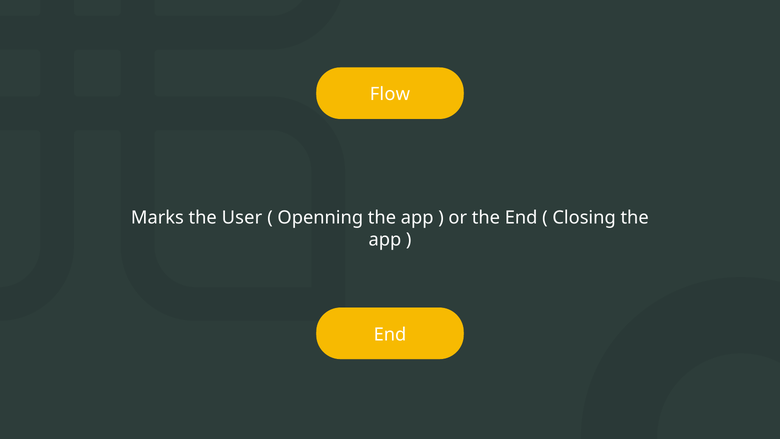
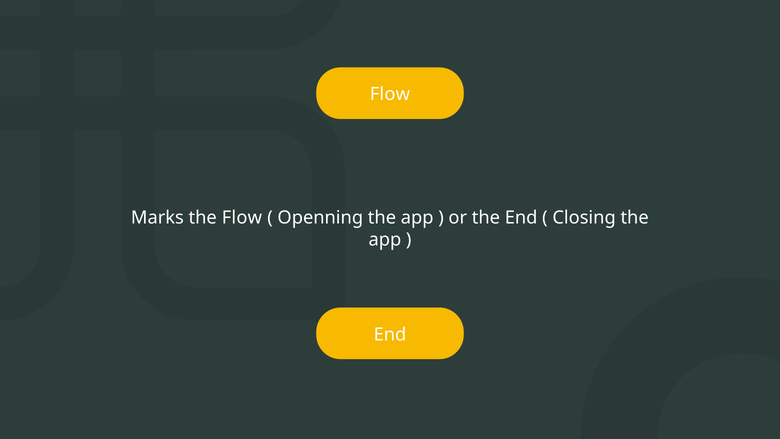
the User: User -> Flow
